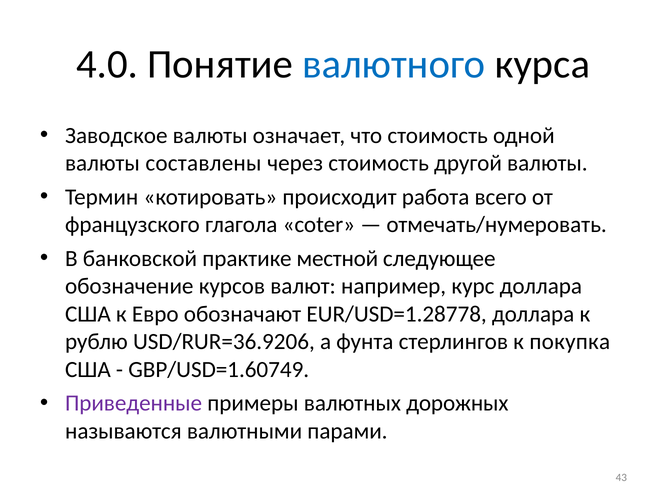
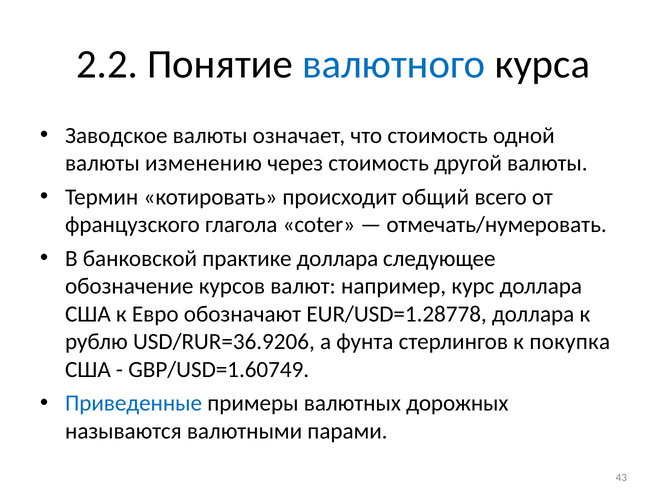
4.0: 4.0 -> 2.2
составлены: составлены -> изменению
работа: работа -> общий
практике местной: местной -> доллара
Приведенные colour: purple -> blue
